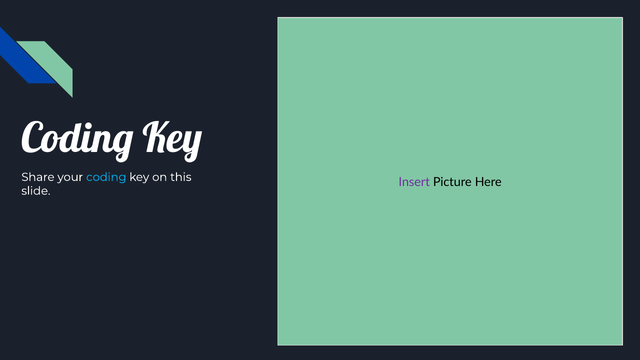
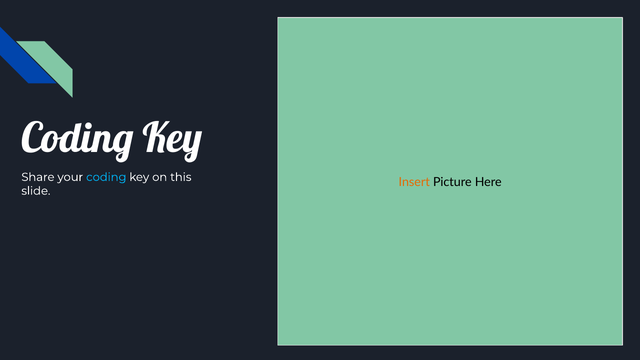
Insert colour: purple -> orange
